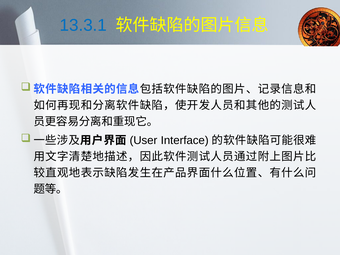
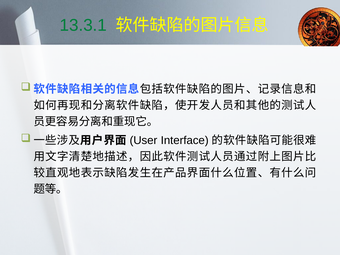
13.3.1 colour: blue -> green
